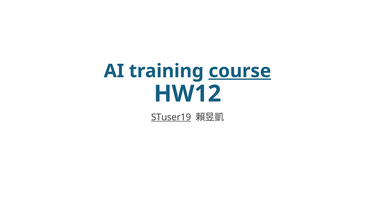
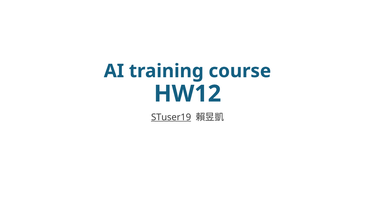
course underline: present -> none
